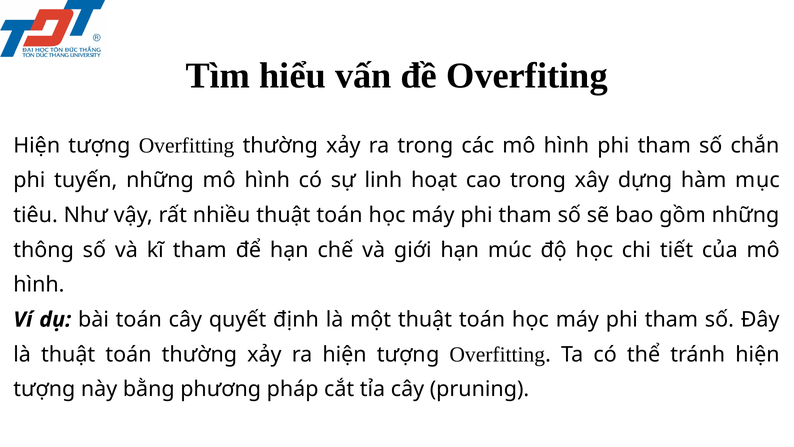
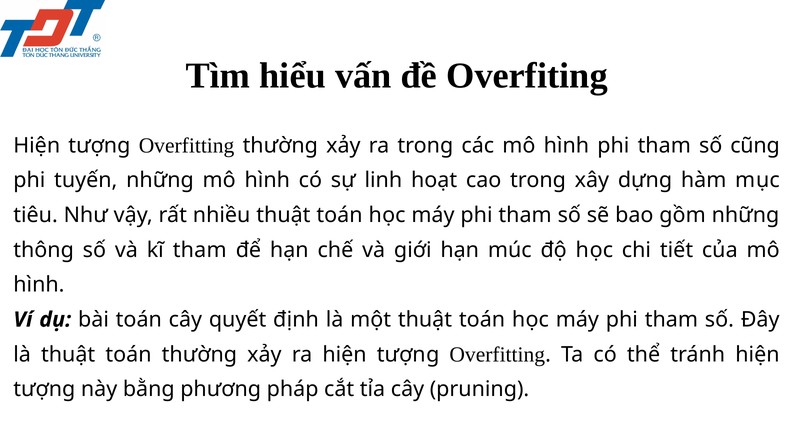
chắn: chắn -> cũng
